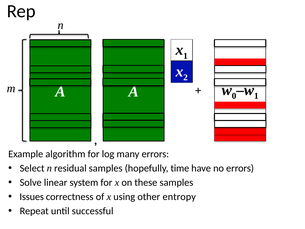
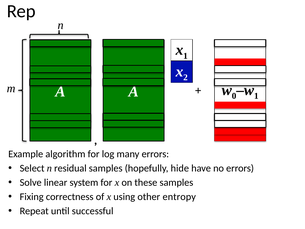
time: time -> hide
Issues: Issues -> Fixing
